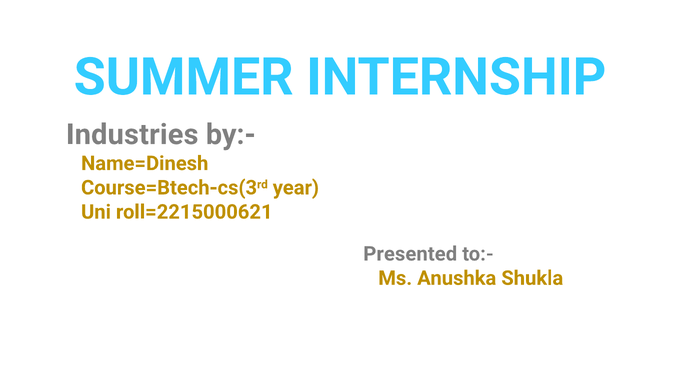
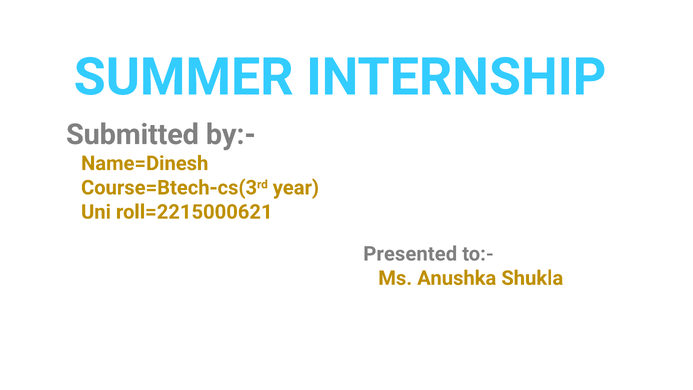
Industries: Industries -> Submitted
